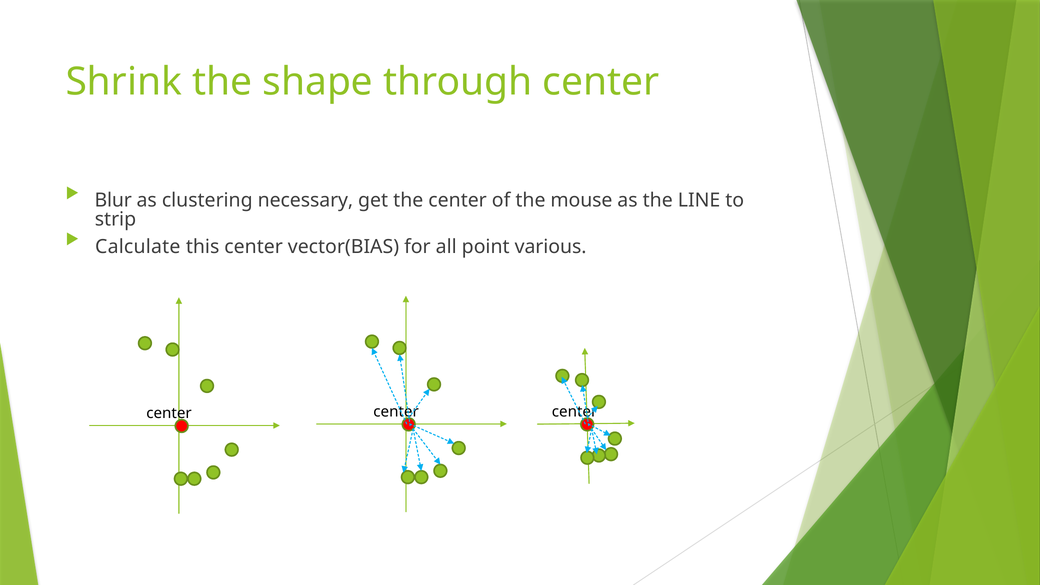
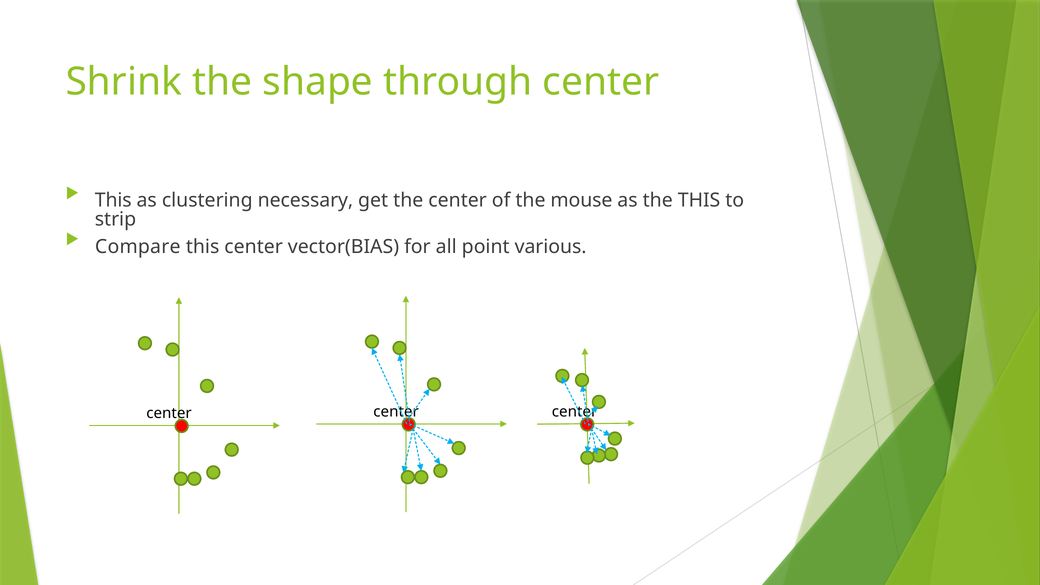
Blur at (113, 201): Blur -> This
the LINE: LINE -> THIS
Calculate: Calculate -> Compare
